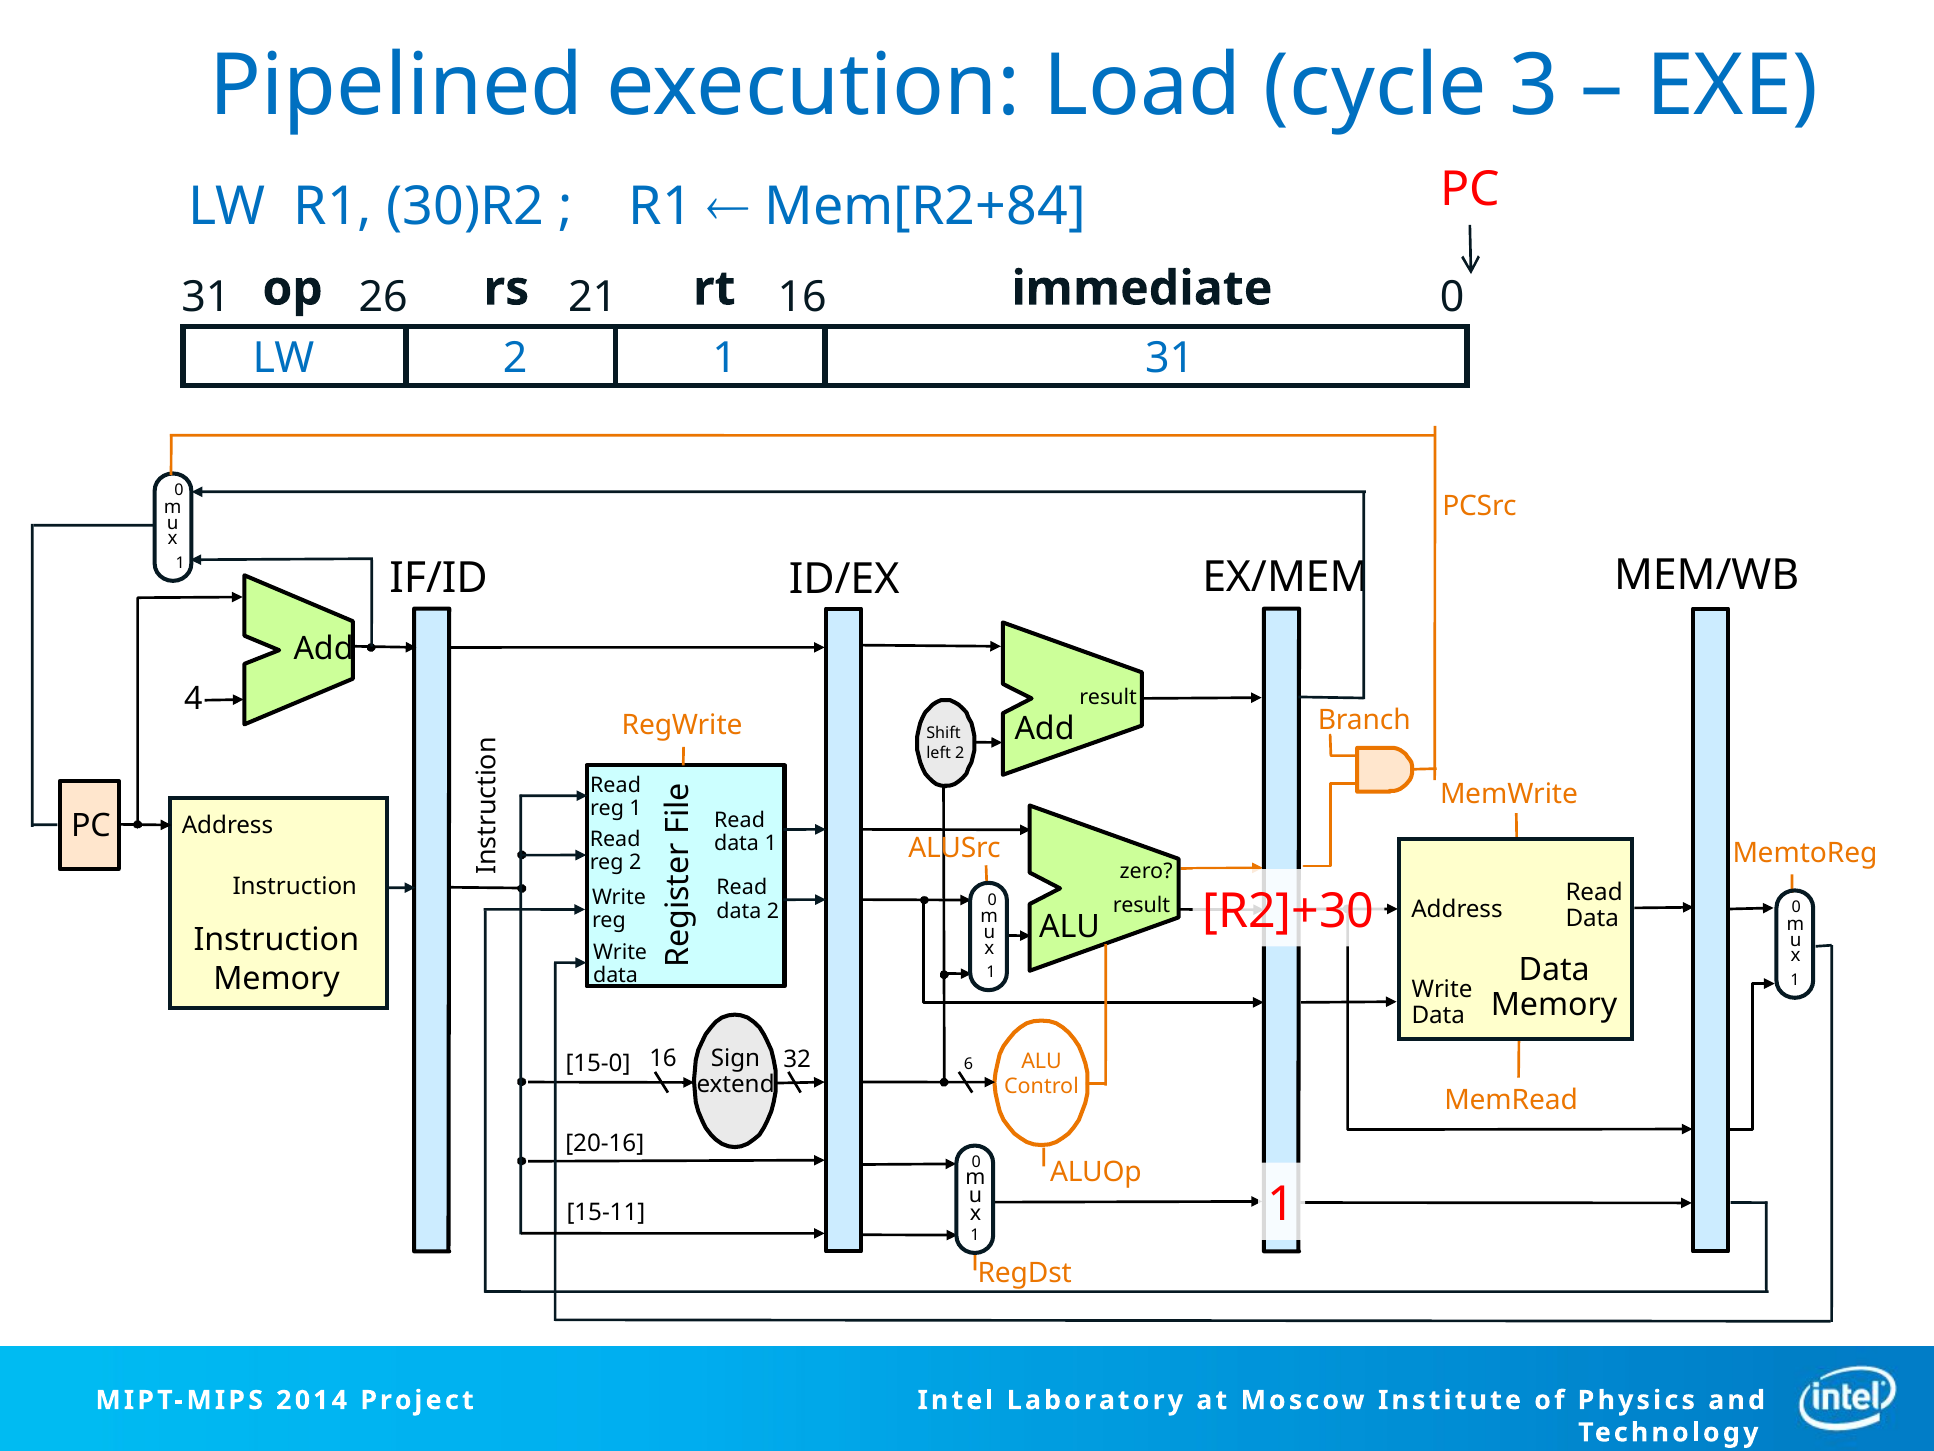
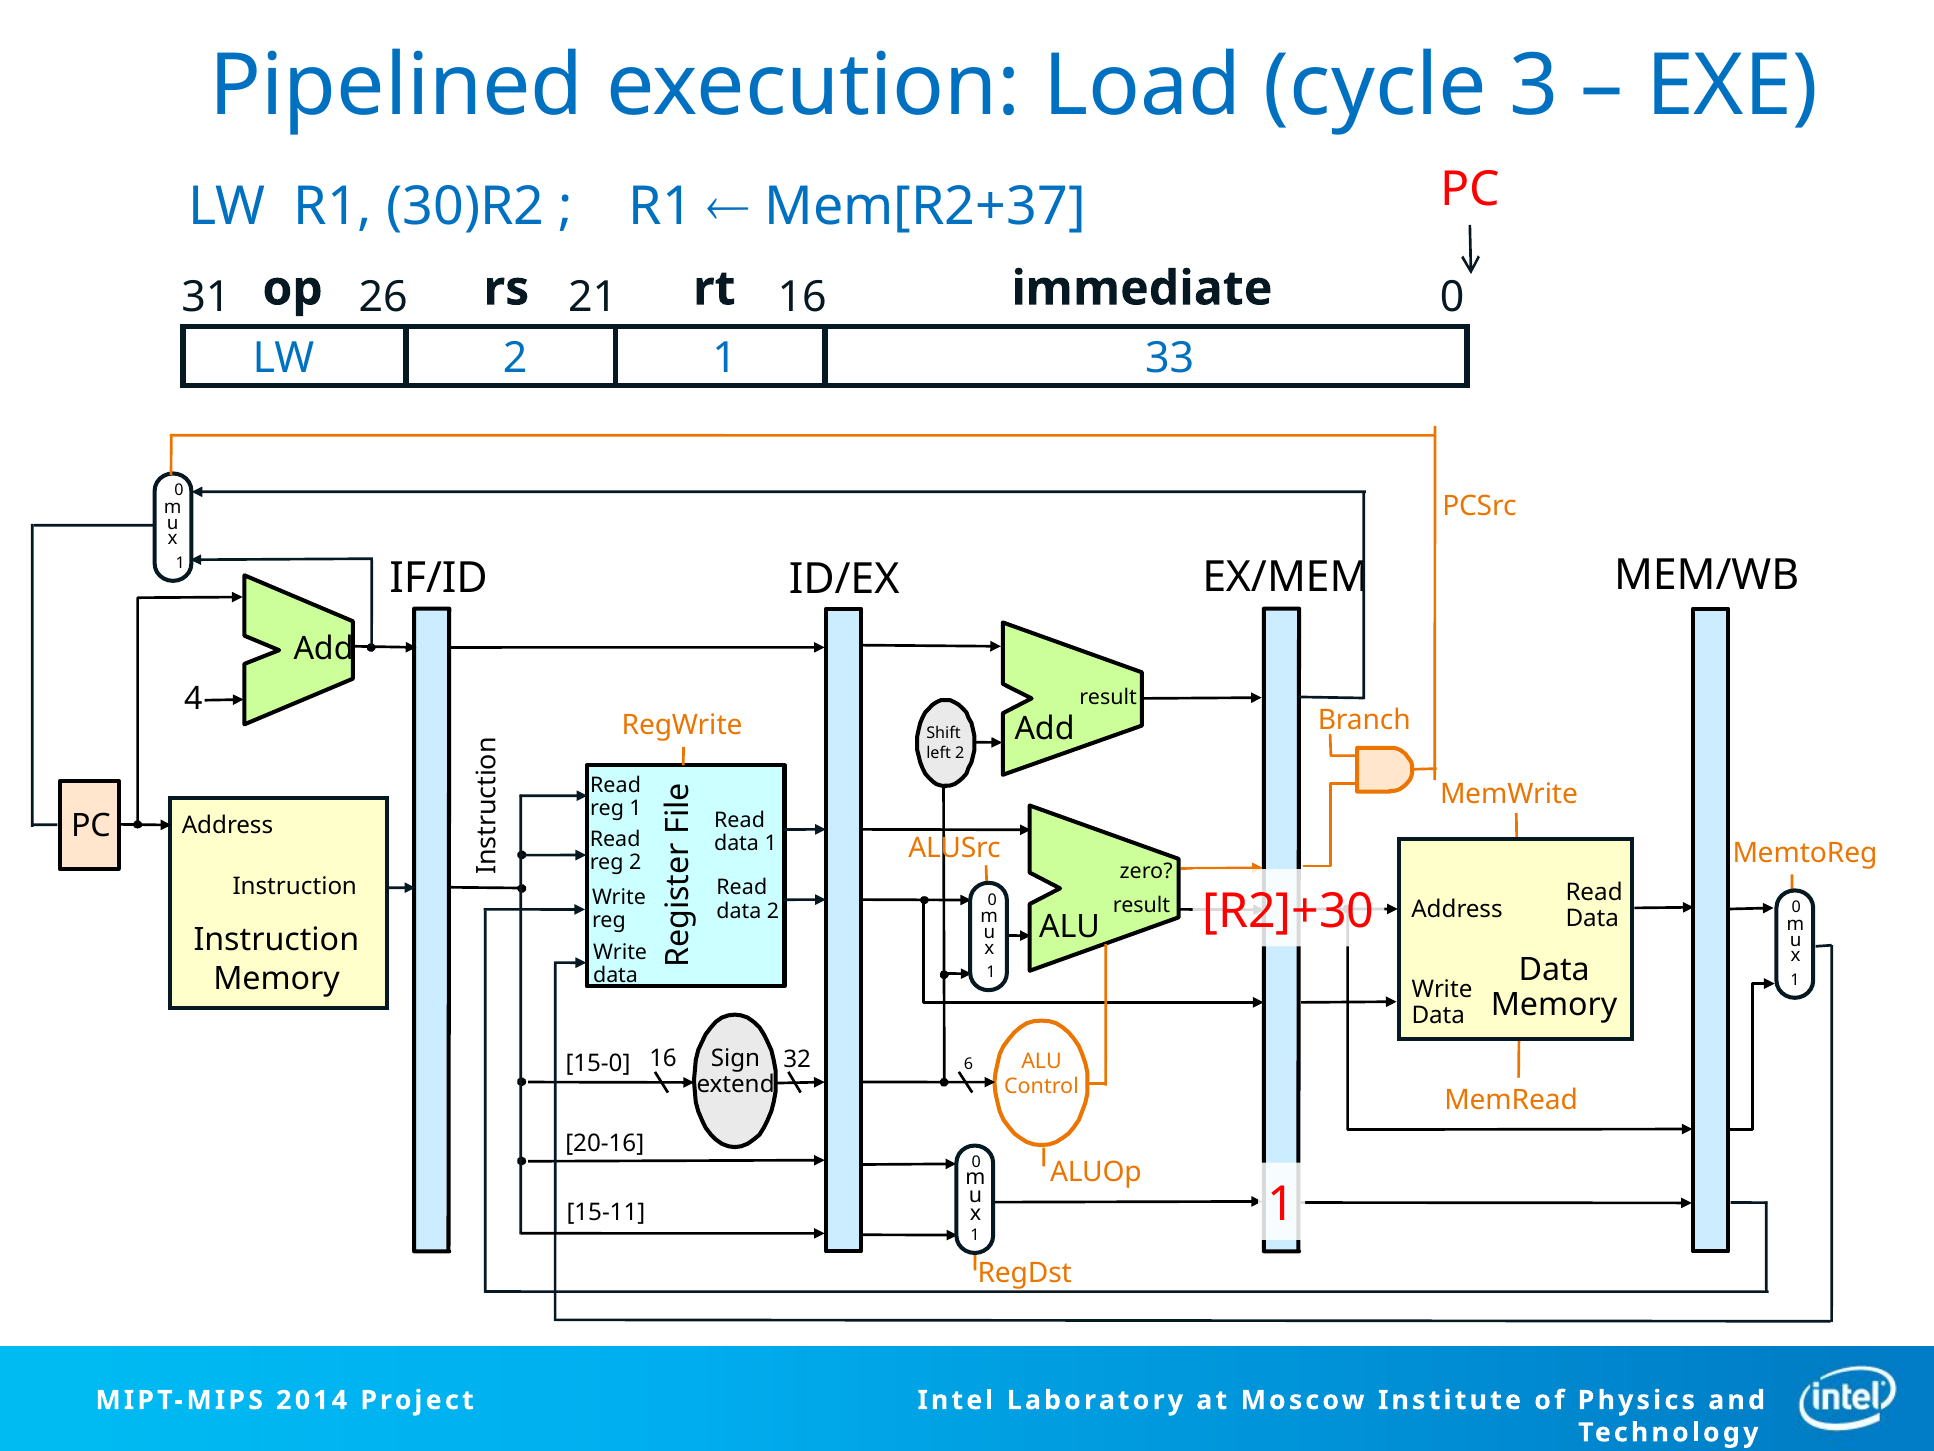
Mem[R2+84: Mem[R2+84 -> Mem[R2+37
1 31: 31 -> 33
